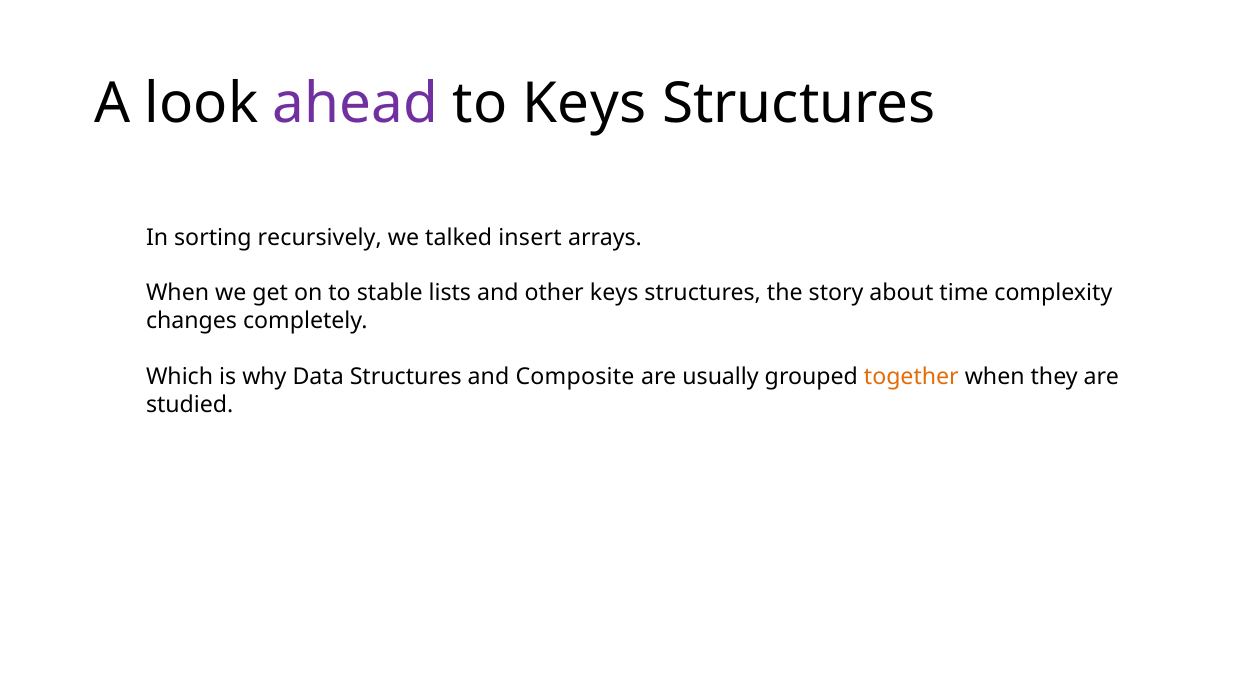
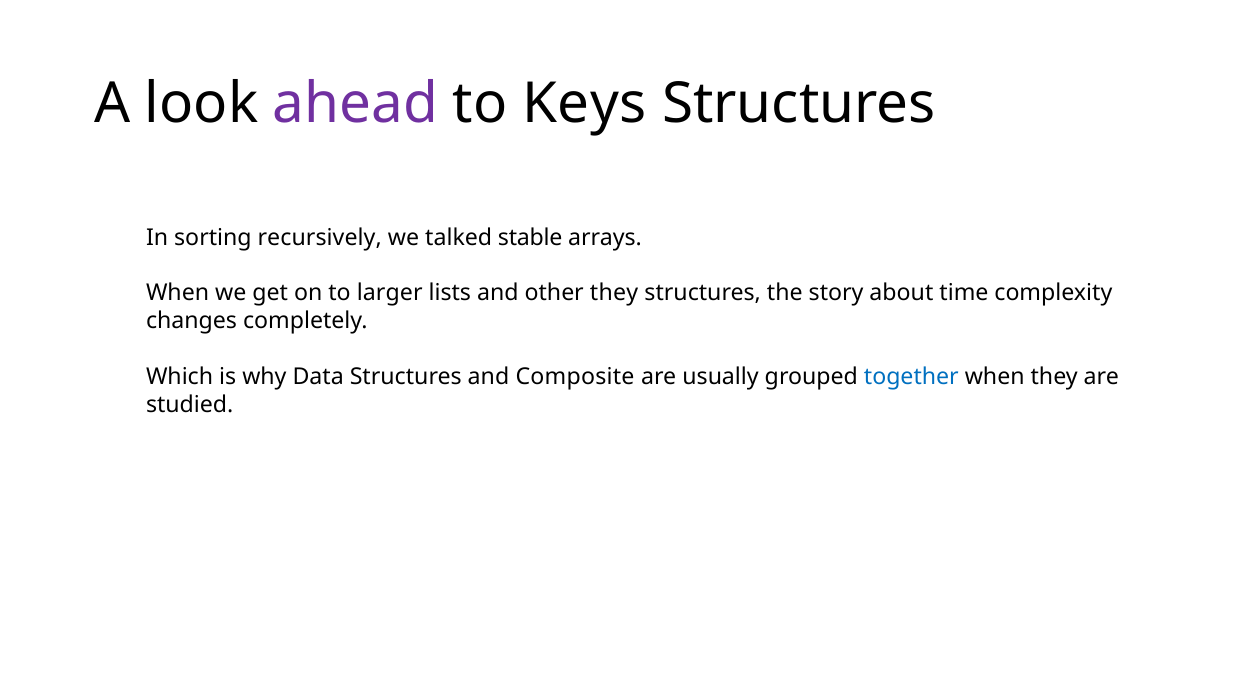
insert: insert -> stable
stable: stable -> larger
other keys: keys -> they
together colour: orange -> blue
